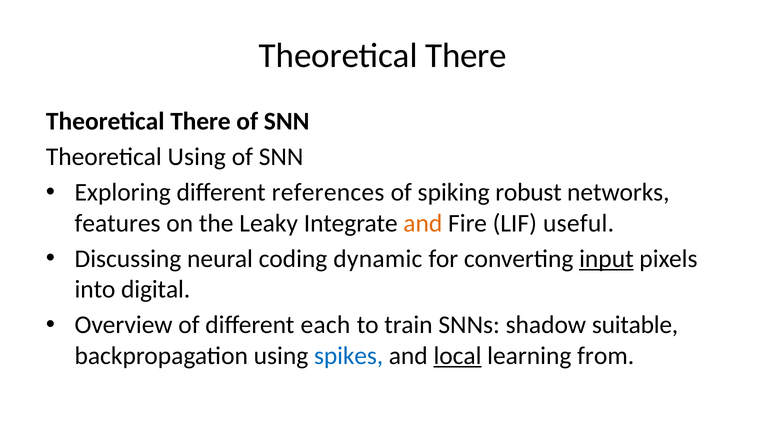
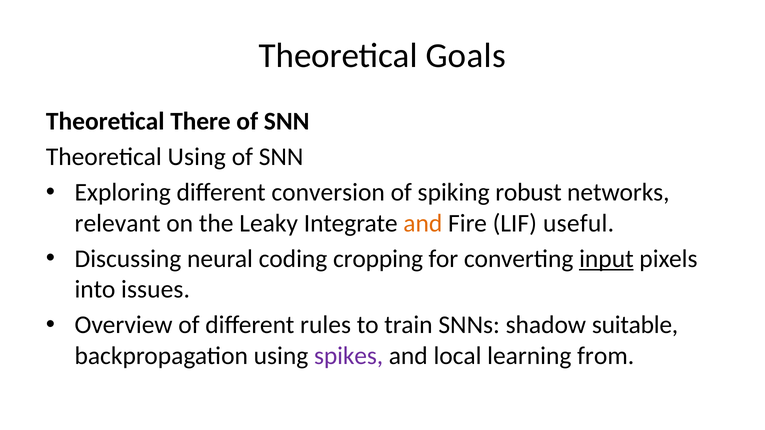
There at (466, 56): There -> Goals
references: references -> conversion
features: features -> relevant
dynamic: dynamic -> cropping
digital: digital -> issues
each: each -> rules
spikes colour: blue -> purple
local underline: present -> none
